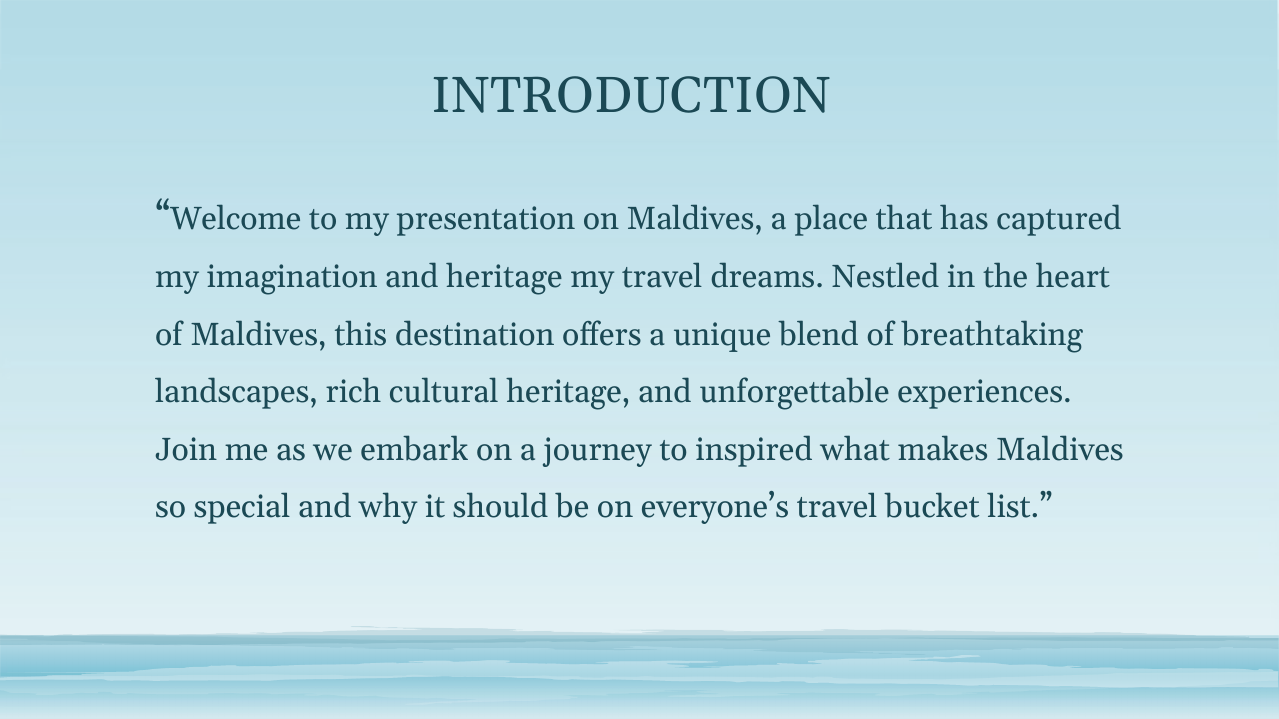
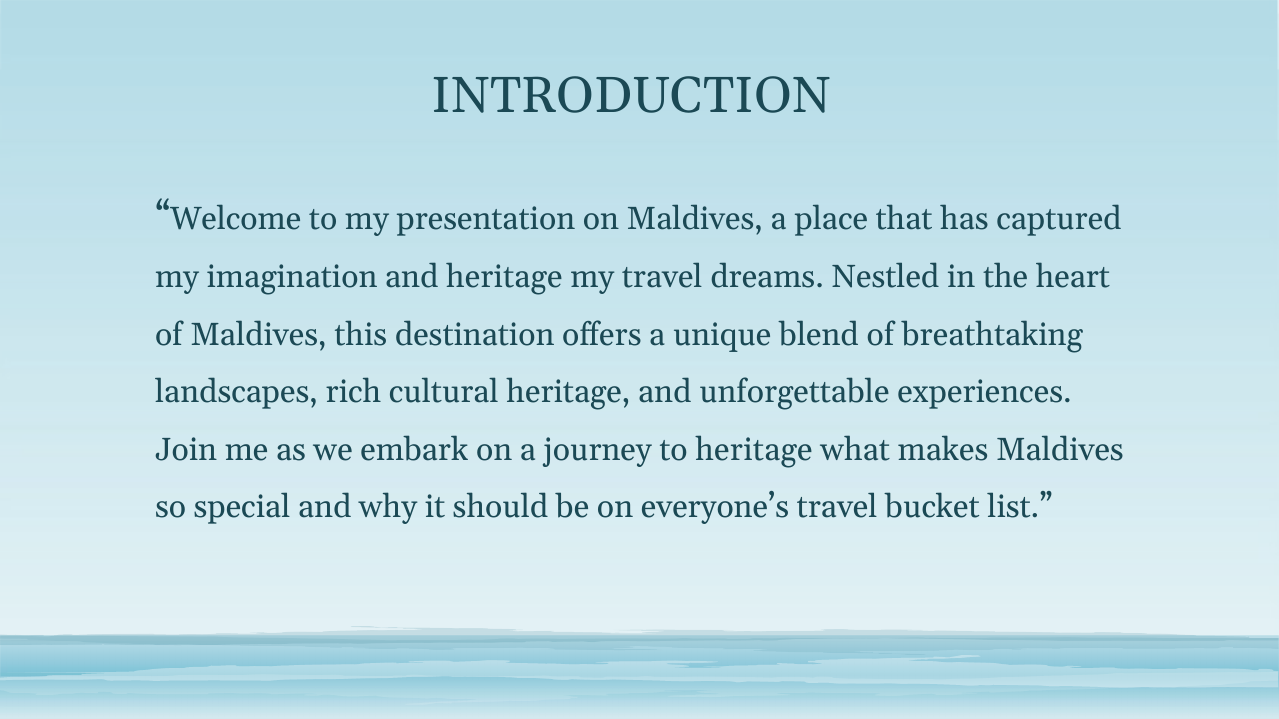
to inspired: inspired -> heritage
